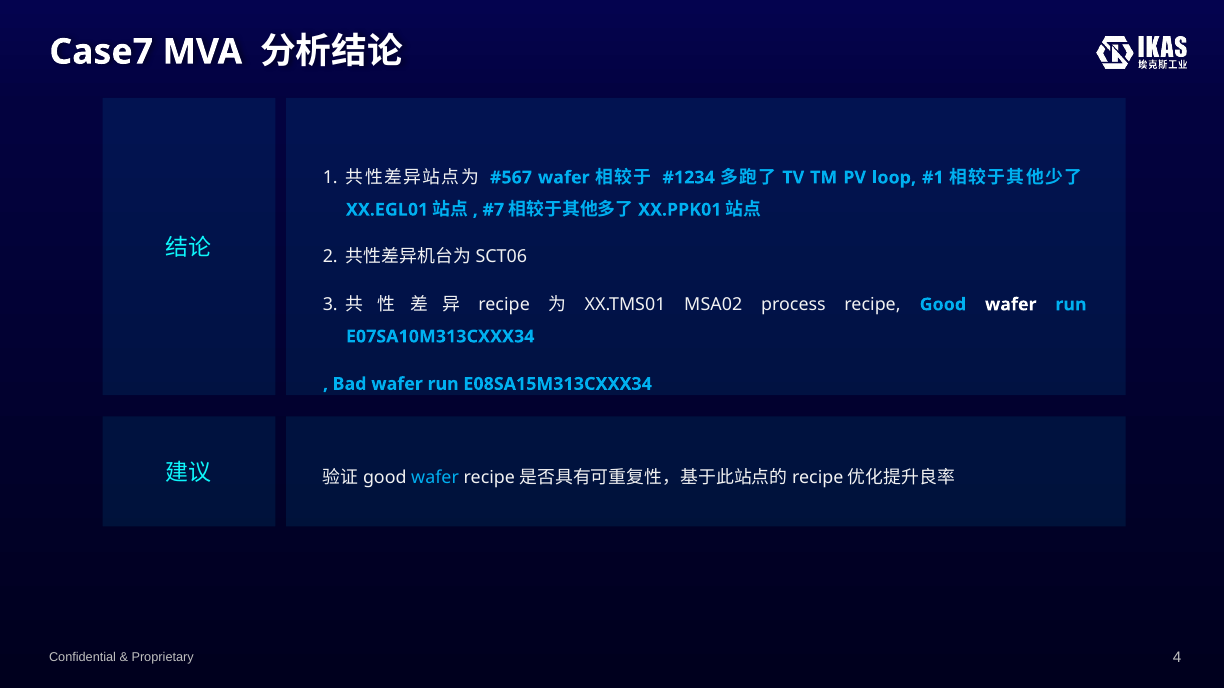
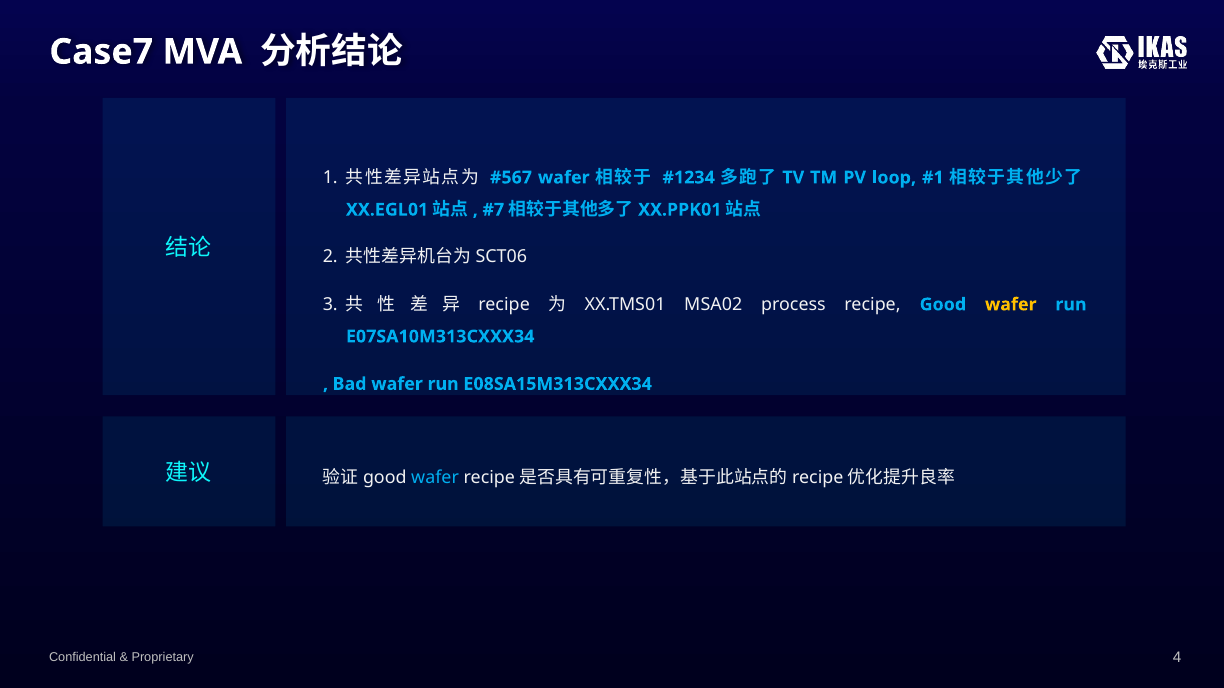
wafer at (1011, 305) colour: white -> yellow
